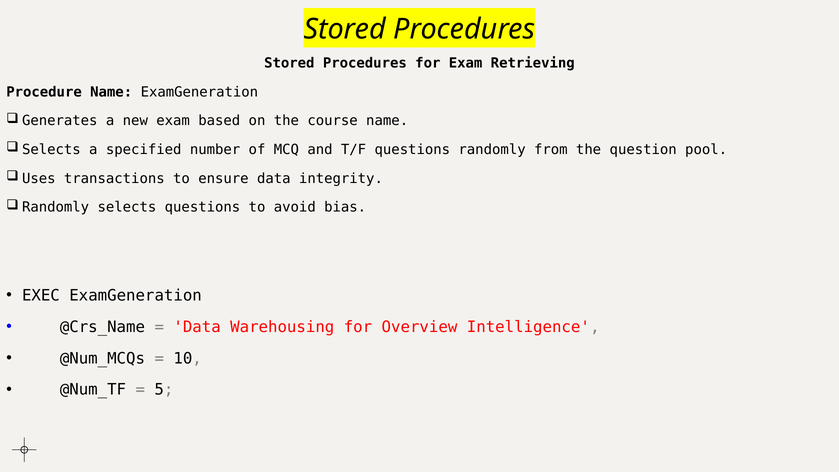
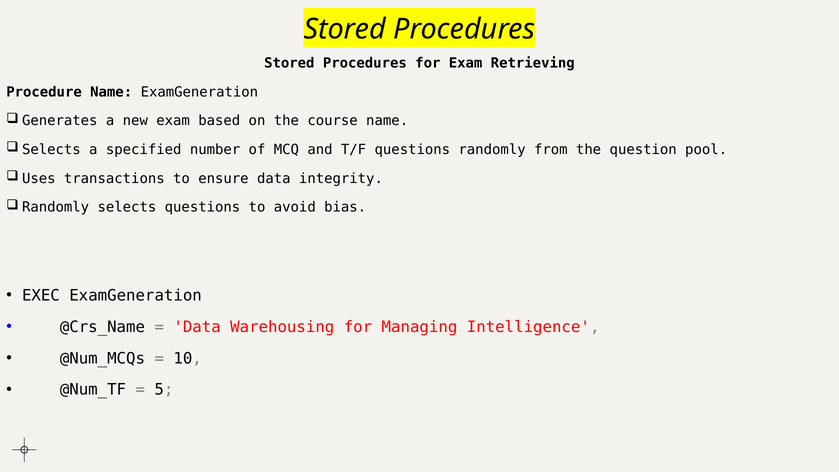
Overview: Overview -> Managing
